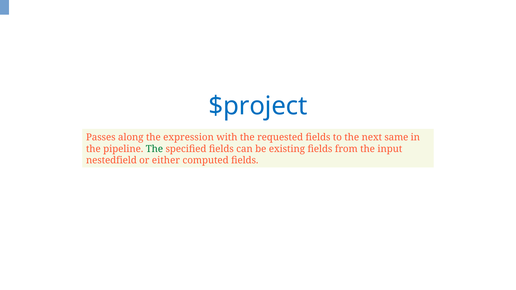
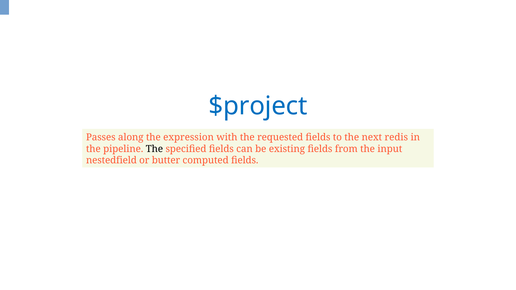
same: same -> redis
The at (154, 149) colour: green -> black
either: either -> butter
